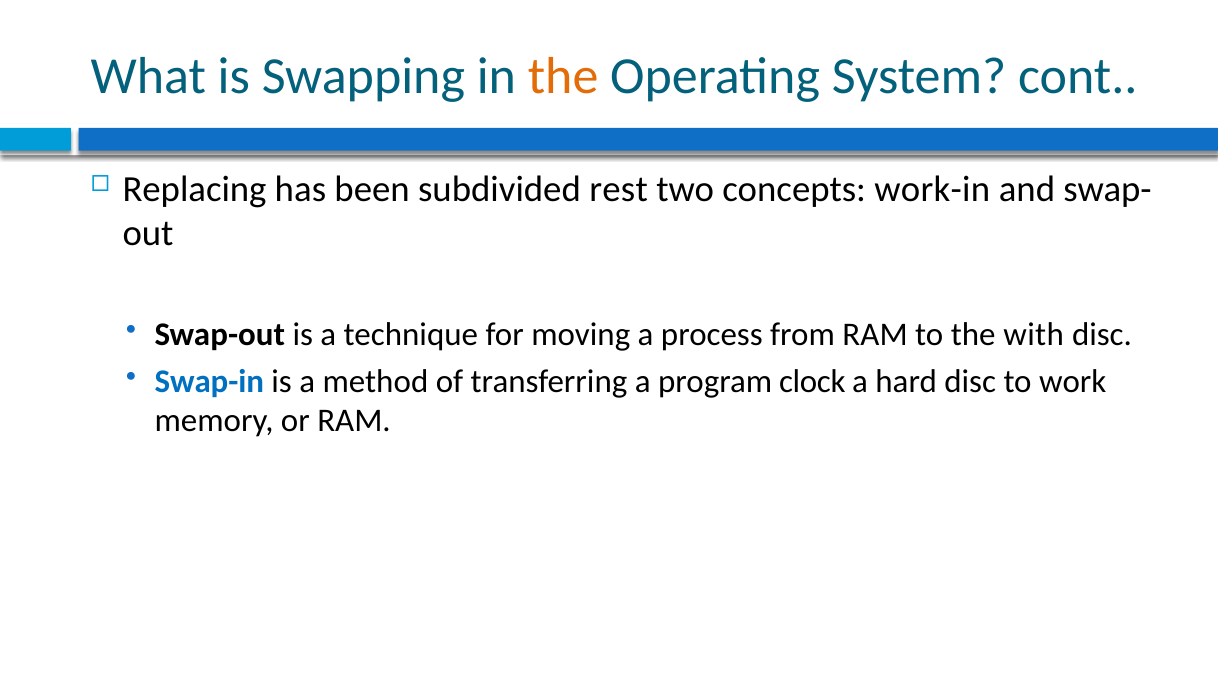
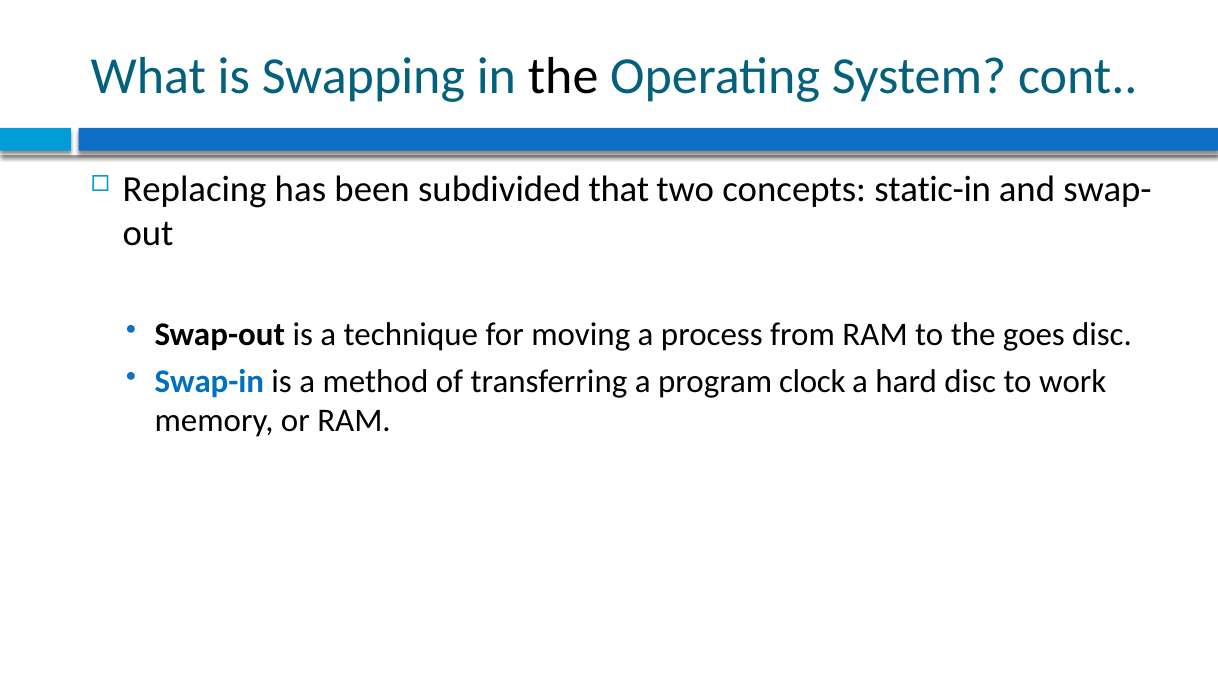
the at (563, 76) colour: orange -> black
rest: rest -> that
work-in: work-in -> static-in
with: with -> goes
